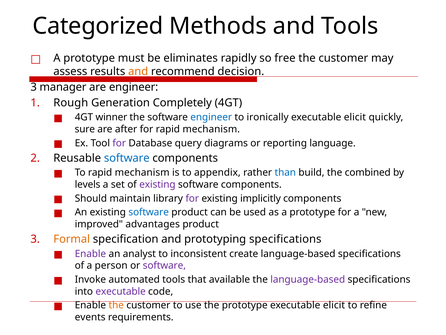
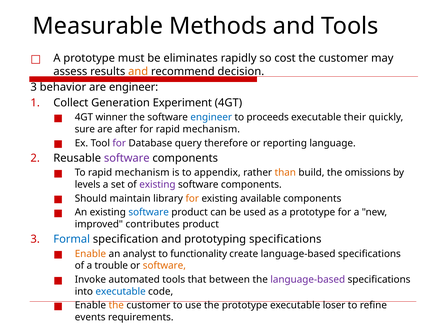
Categorized: Categorized -> Measurable
free: free -> cost
manager: manager -> behavior
Rough: Rough -> Collect
Completely: Completely -> Experiment
ironically: ironically -> proceeds
elicit at (355, 117): elicit -> their
diagrams: diagrams -> therefore
software at (127, 158) colour: blue -> purple
than colour: blue -> orange
combined: combined -> omissions
for at (192, 198) colour: purple -> orange
implicitly: implicitly -> available
advantages: advantages -> contributes
Formal colour: orange -> blue
Enable at (90, 253) colour: purple -> orange
inconsistent: inconsistent -> functionality
person: person -> trouble
software at (164, 265) colour: purple -> orange
available: available -> between
executable at (121, 291) colour: purple -> blue
prototype executable elicit: elicit -> loser
